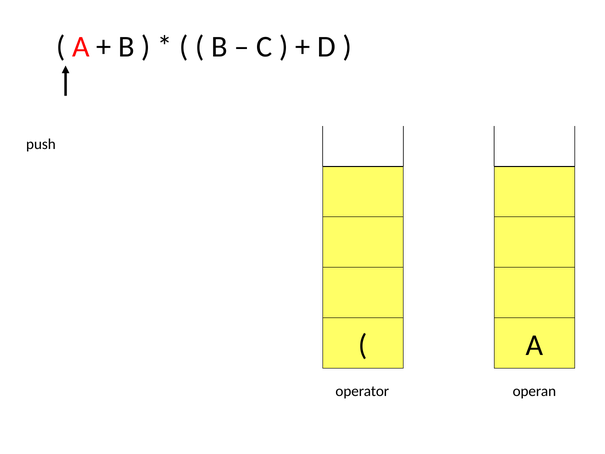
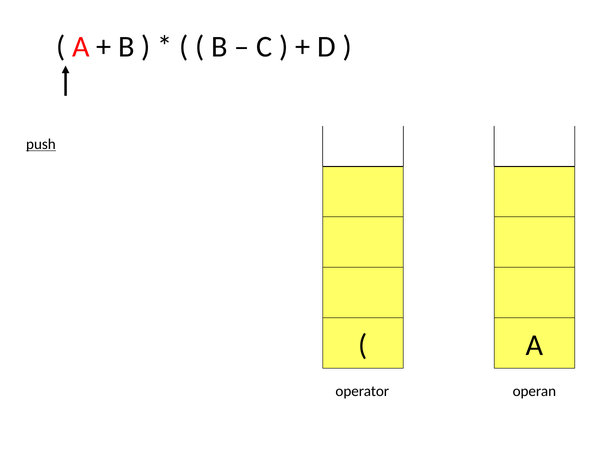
push underline: none -> present
